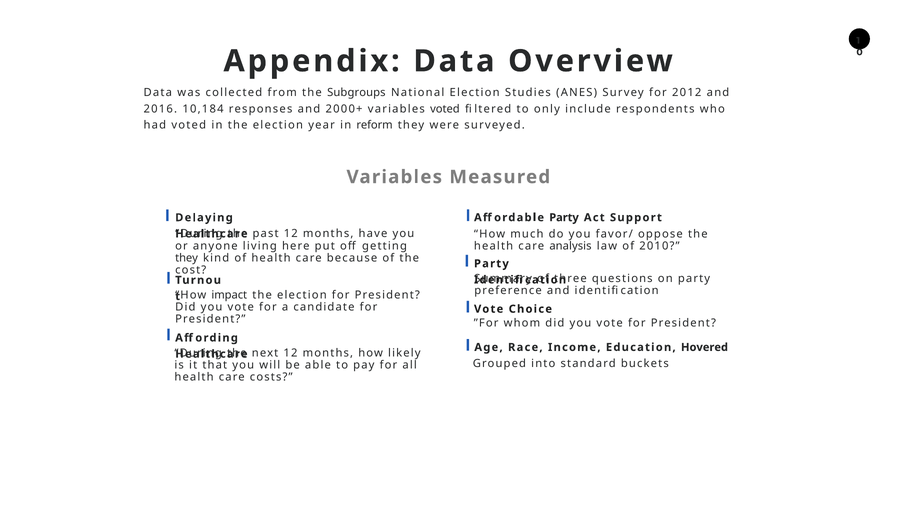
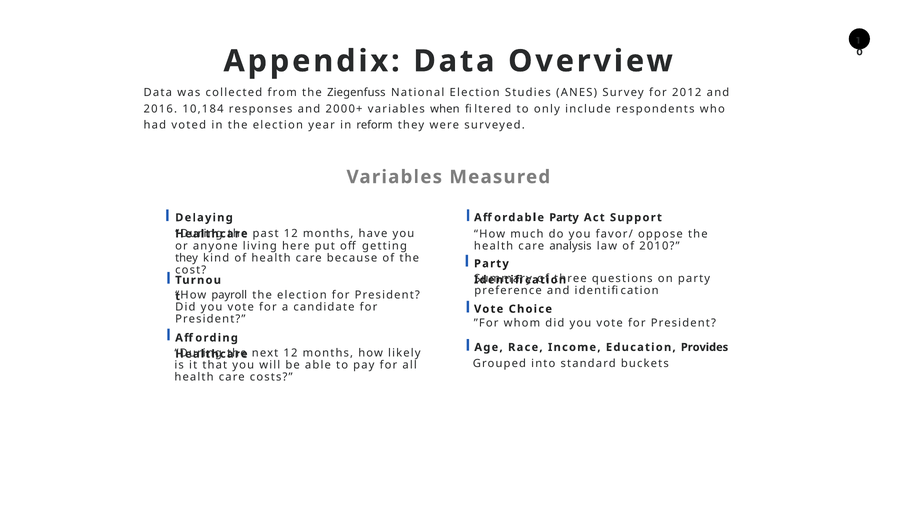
Subgroups: Subgroups -> Ziegenfuss
variables voted: voted -> when
impact: impact -> payroll
Hovered: Hovered -> Provides
